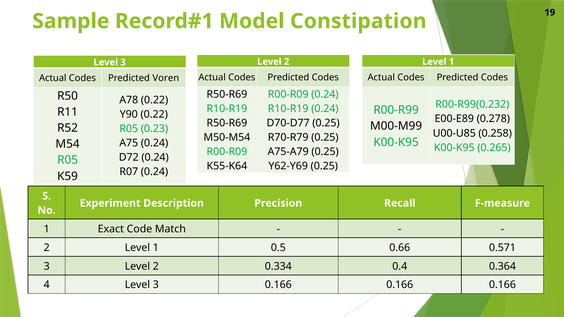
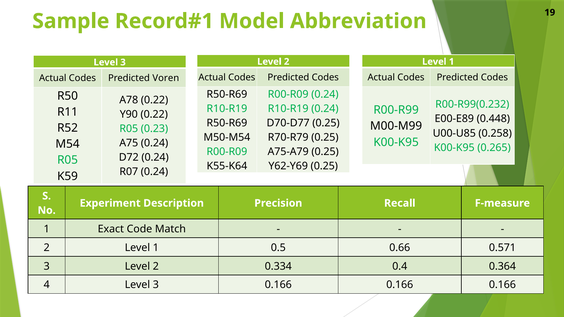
Constipation: Constipation -> Abbreviation
0.278: 0.278 -> 0.448
